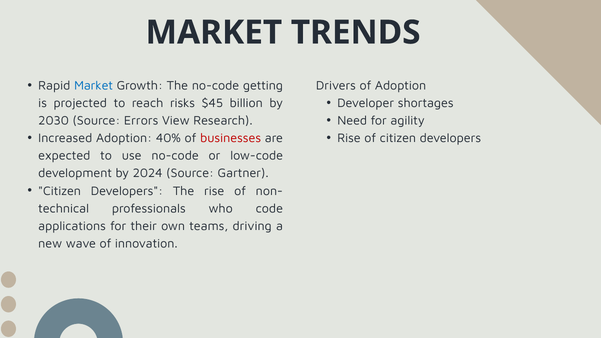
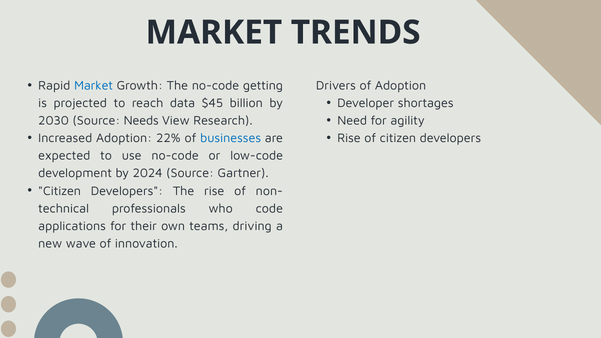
risks: risks -> data
Errors: Errors -> Needs
40%: 40% -> 22%
businesses colour: red -> blue
